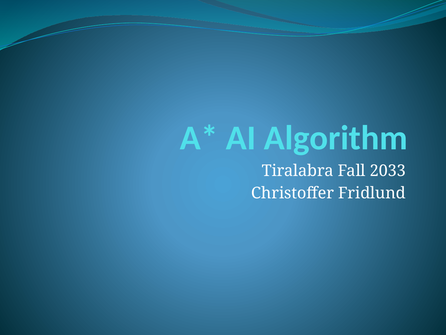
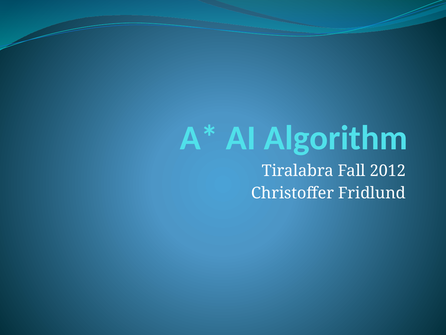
2033: 2033 -> 2012
